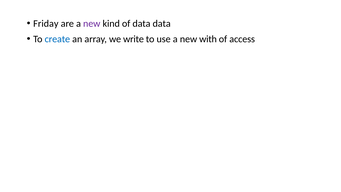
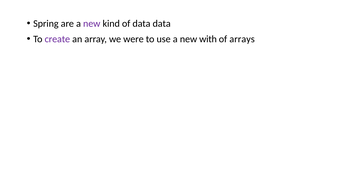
Friday: Friday -> Spring
create colour: blue -> purple
write: write -> were
access: access -> arrays
